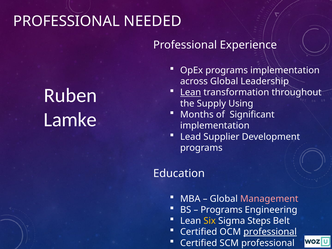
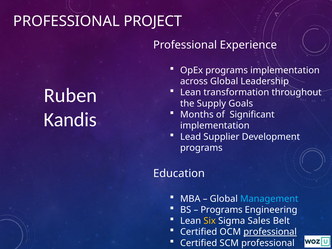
NEEDED: NEEDED -> PROJECT
Lean at (191, 92) underline: present -> none
Using: Using -> Goals
Lamke: Lamke -> Kandis
Management colour: pink -> light blue
Steps: Steps -> Sales
